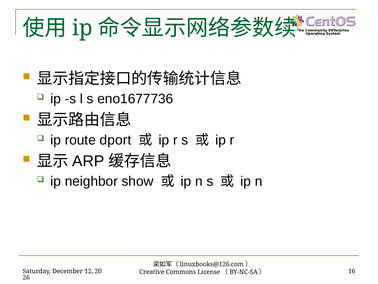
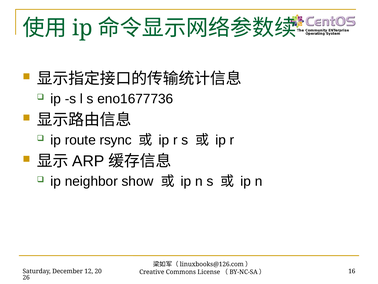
dport: dport -> rsync
